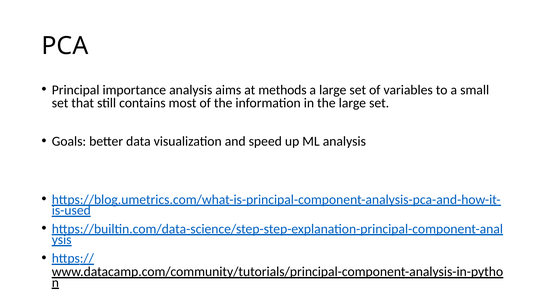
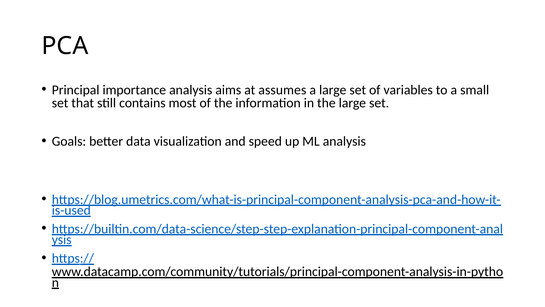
methods: methods -> assumes
